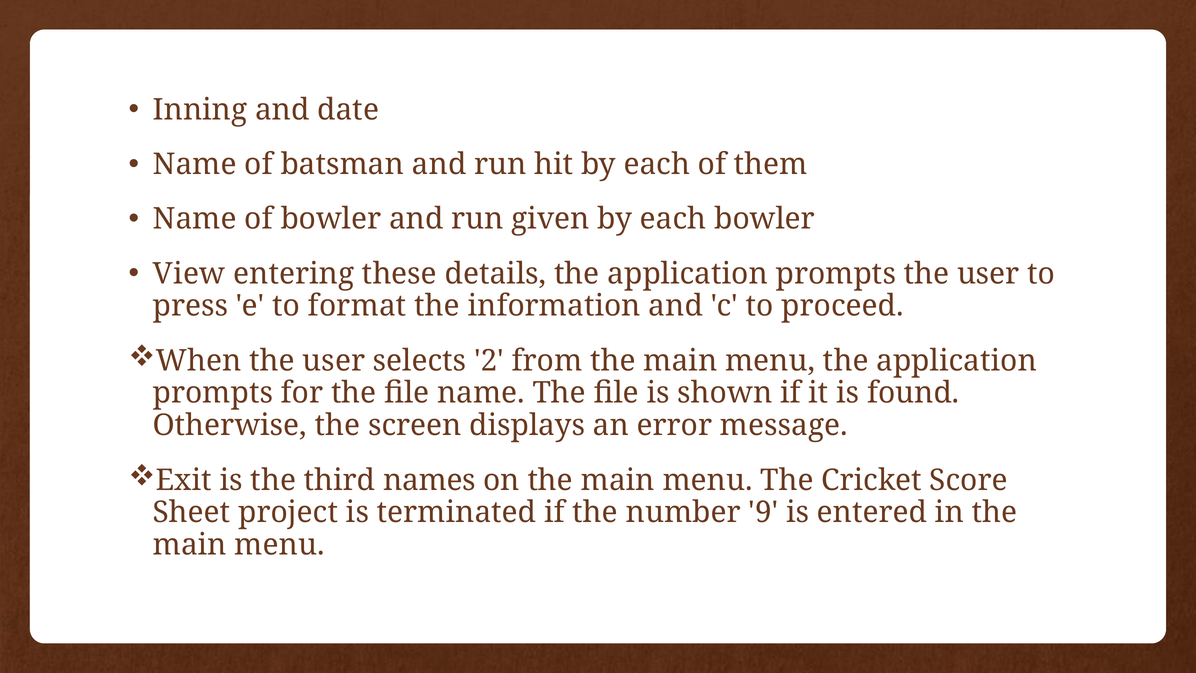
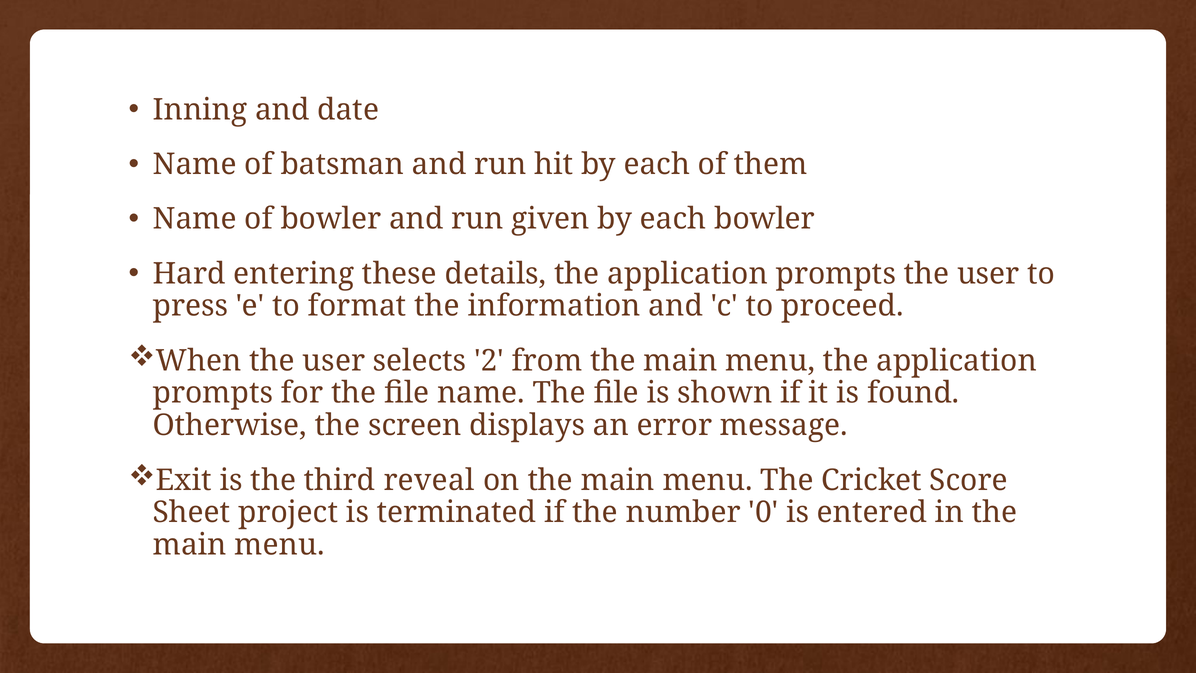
View: View -> Hard
names: names -> reveal
9: 9 -> 0
